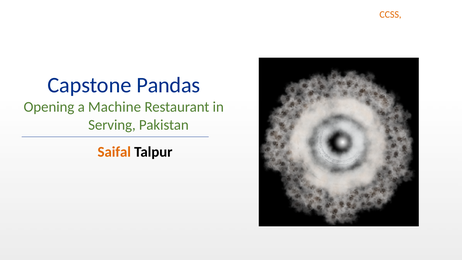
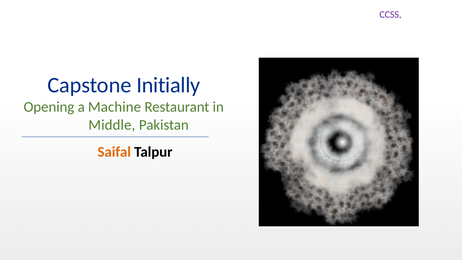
CCSS colour: orange -> purple
Pandas: Pandas -> Initially
Serving: Serving -> Middle
